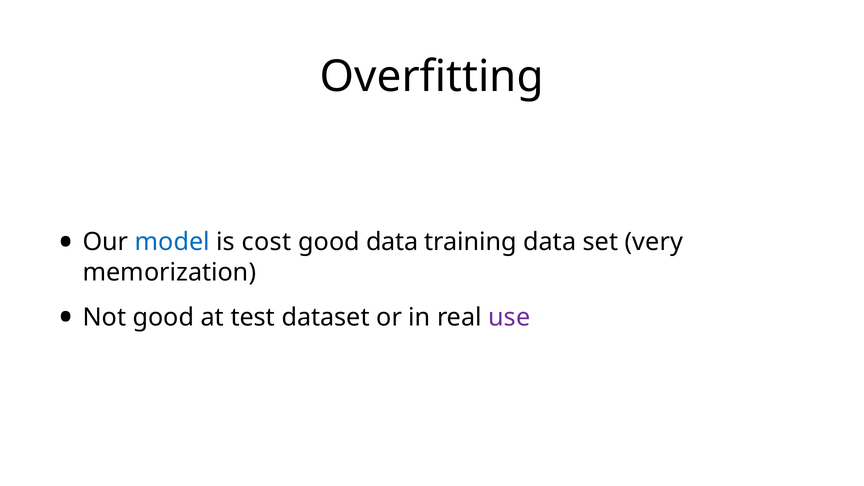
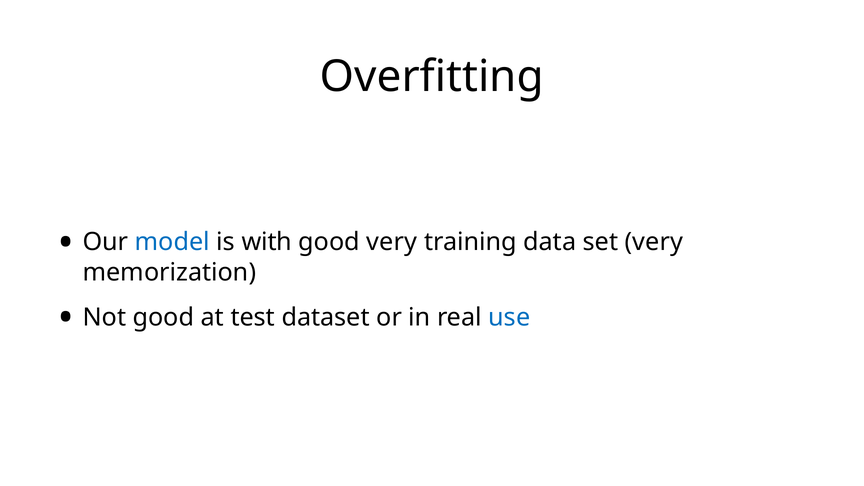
cost: cost -> with
good data: data -> very
use colour: purple -> blue
